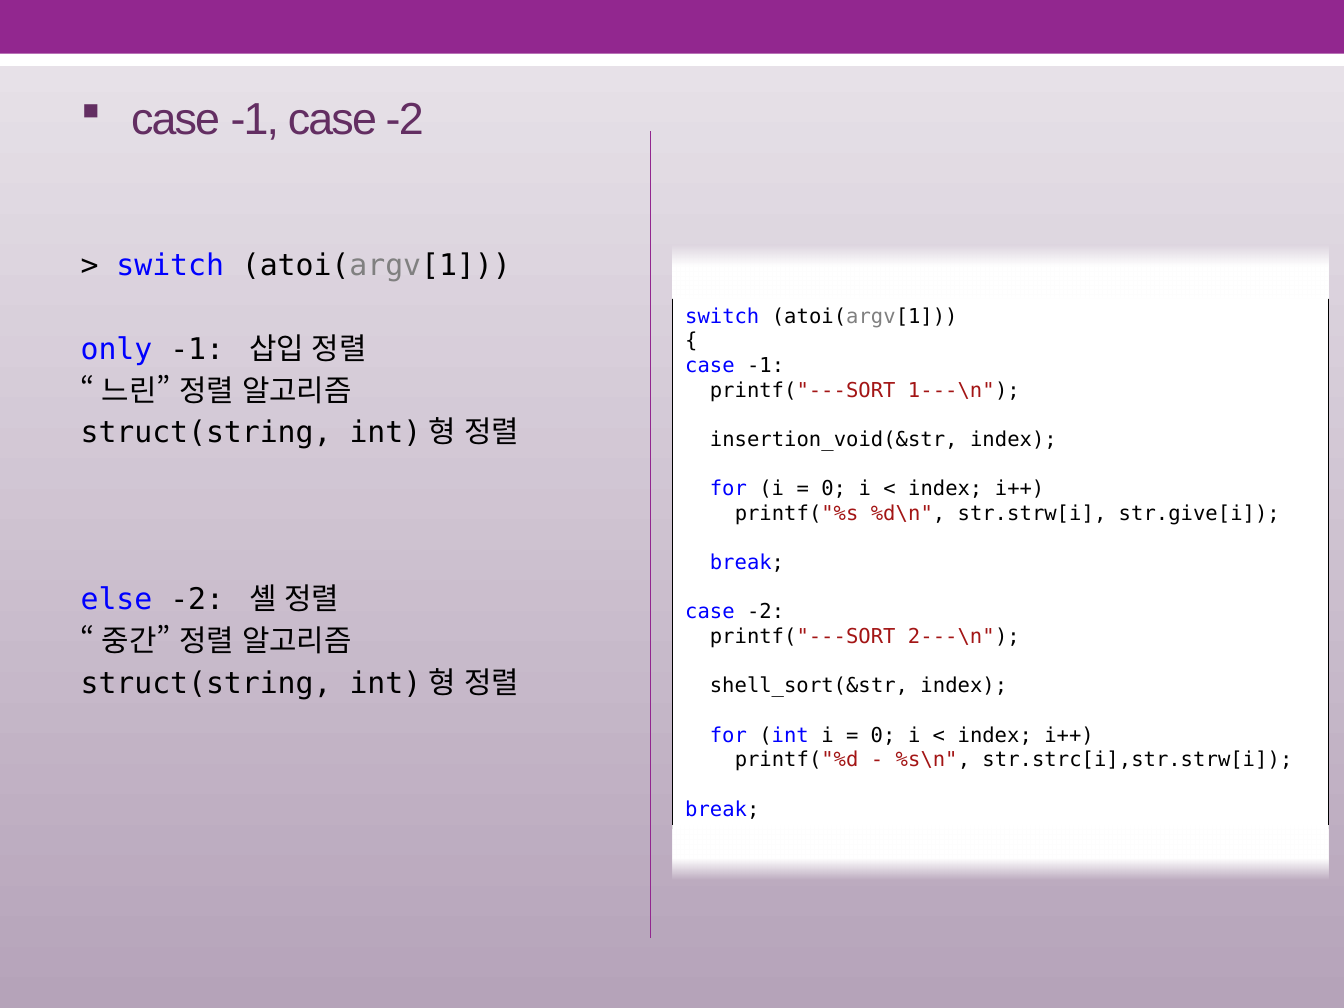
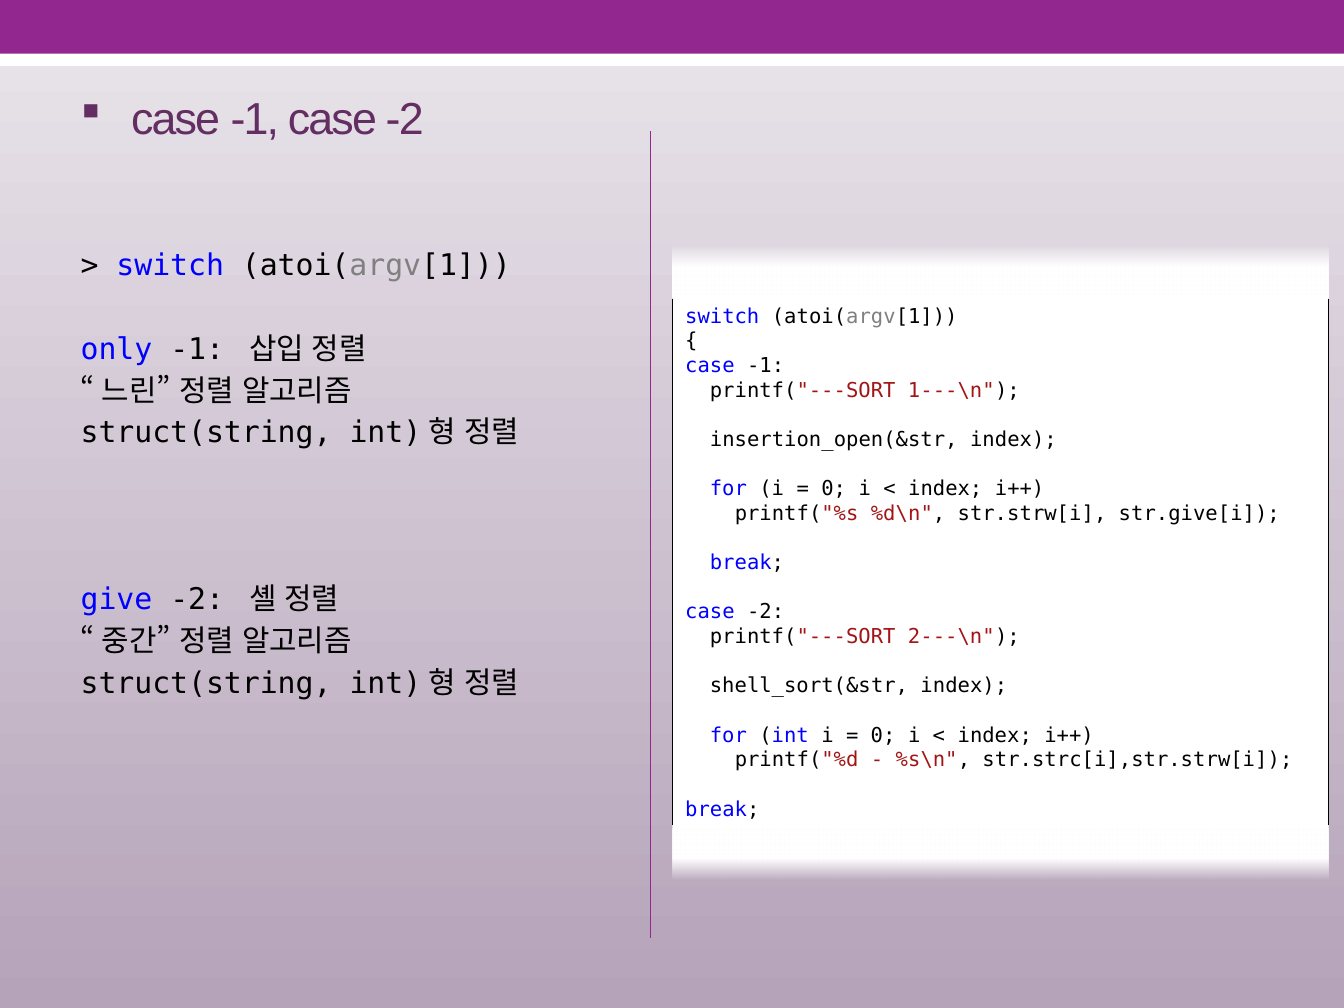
insertion_void(&str: insertion_void(&str -> insertion_open(&str
else: else -> give
